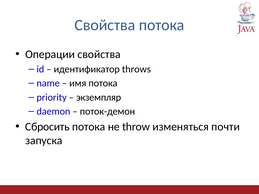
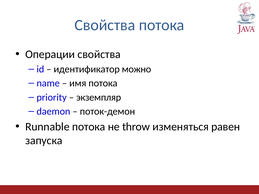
throws: throws -> можно
Сбросить: Сбросить -> Runnable
почти: почти -> равен
